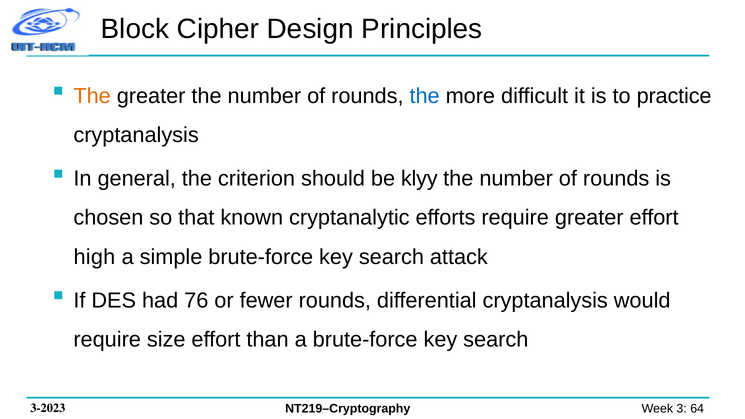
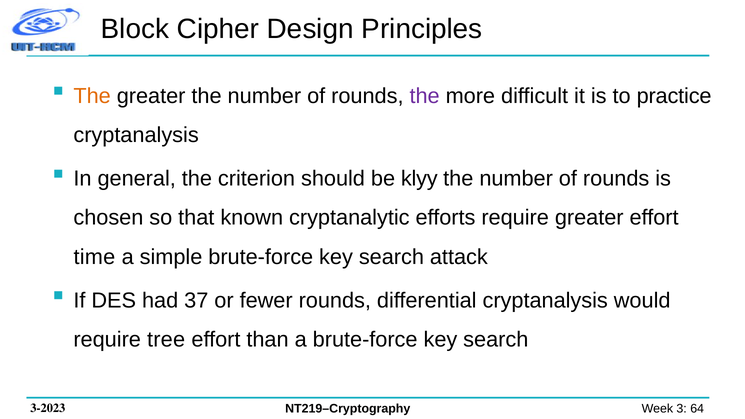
the at (425, 96) colour: blue -> purple
high: high -> time
76: 76 -> 37
size: size -> tree
